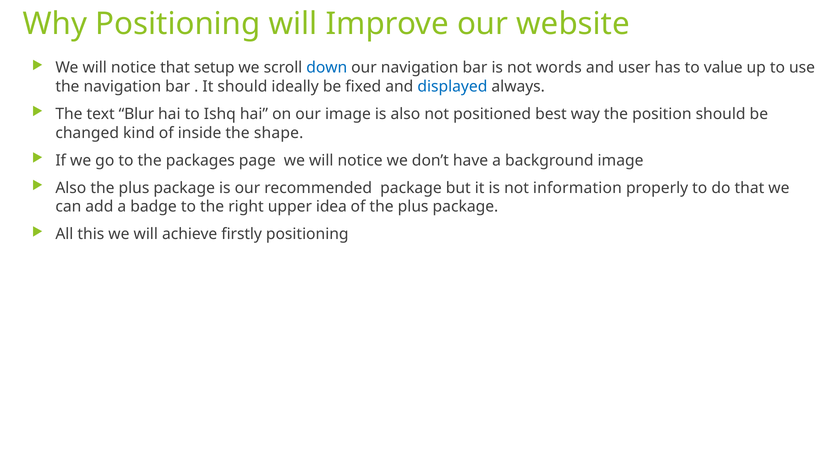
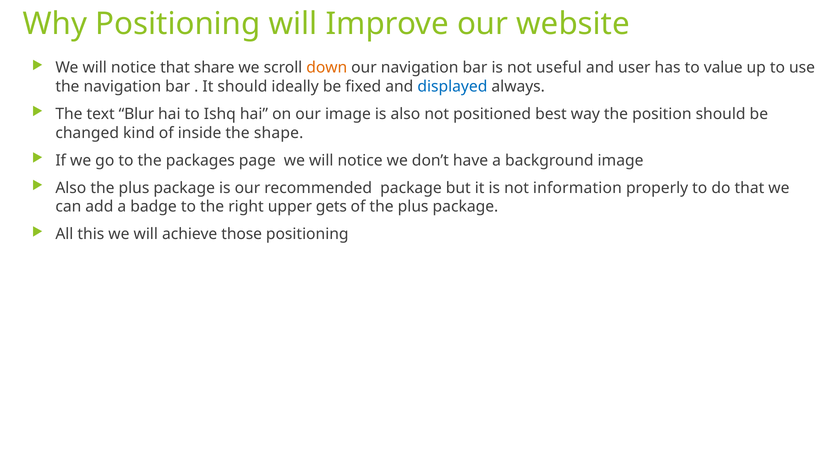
setup: setup -> share
down colour: blue -> orange
words: words -> useful
idea: idea -> gets
firstly: firstly -> those
